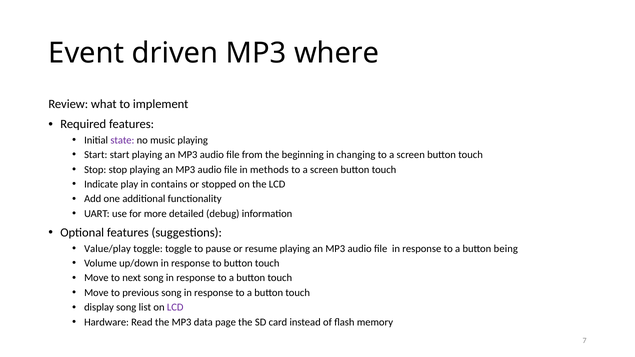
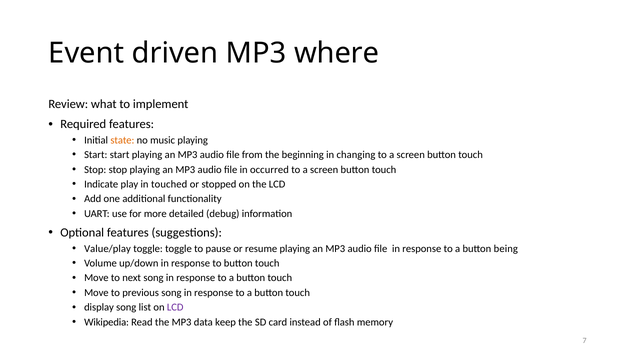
state colour: purple -> orange
methods: methods -> occurred
contains: contains -> touched
Hardware: Hardware -> Wikipedia
page: page -> keep
